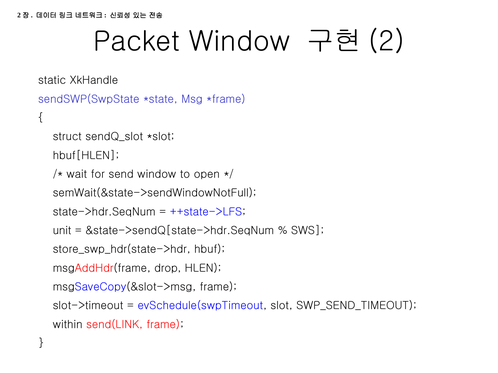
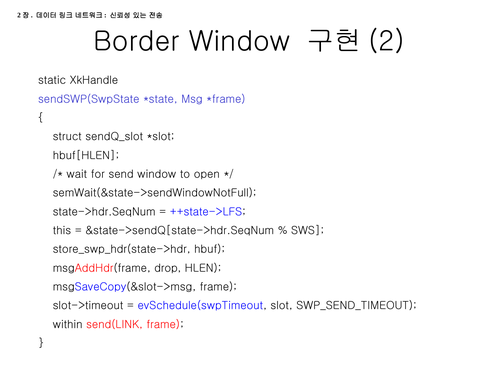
Packet: Packet -> Border
unit: unit -> this
